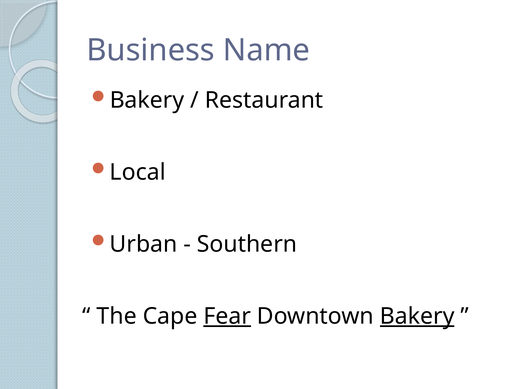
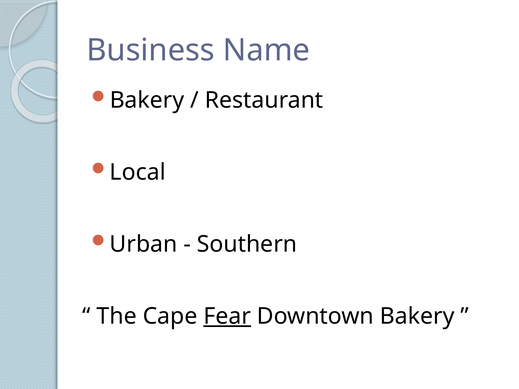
Bakery at (417, 316) underline: present -> none
